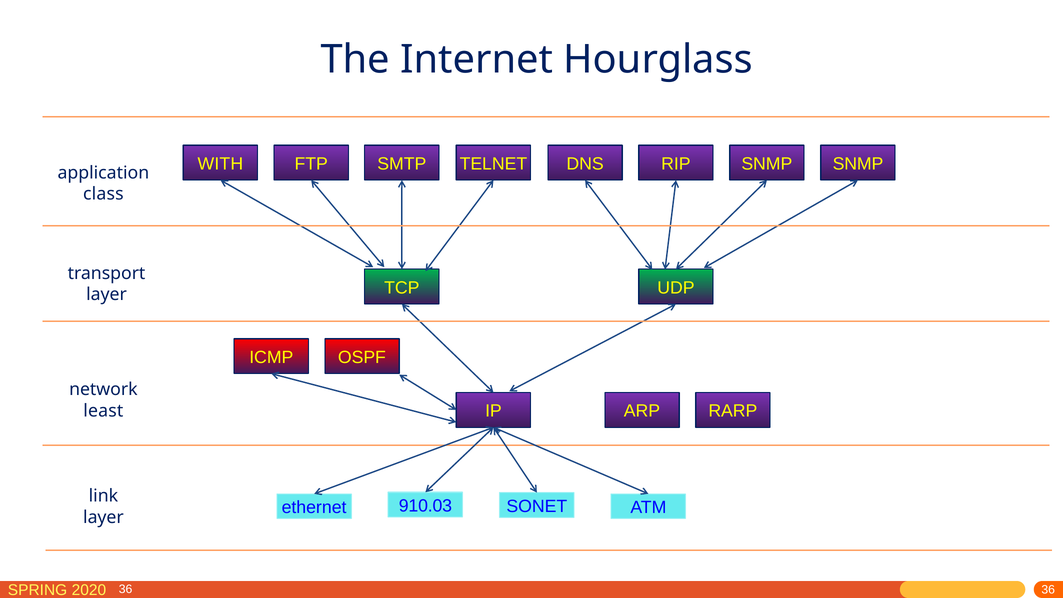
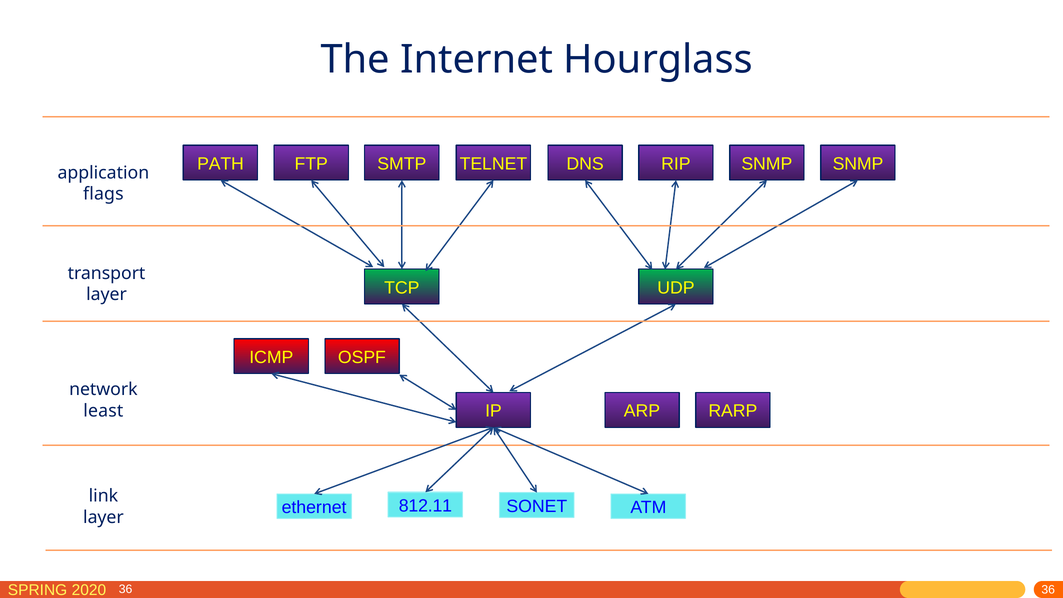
WITH: WITH -> PATH
class: class -> flags
910.03: 910.03 -> 812.11
